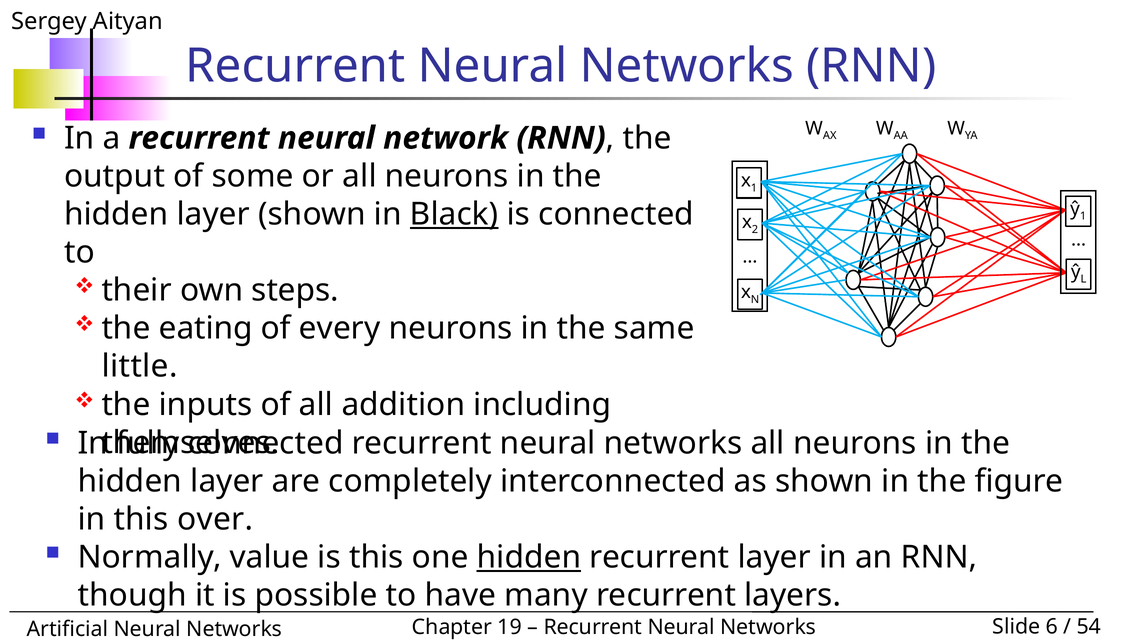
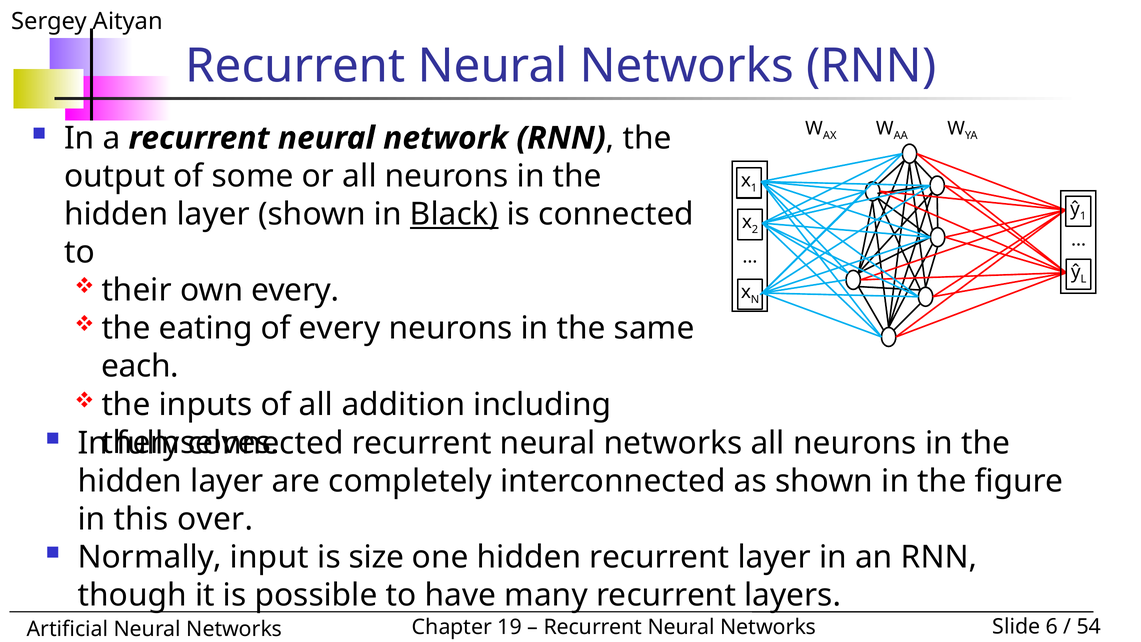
own steps: steps -> every
little: little -> each
value: value -> input
is this: this -> size
hidden at (529, 557) underline: present -> none
